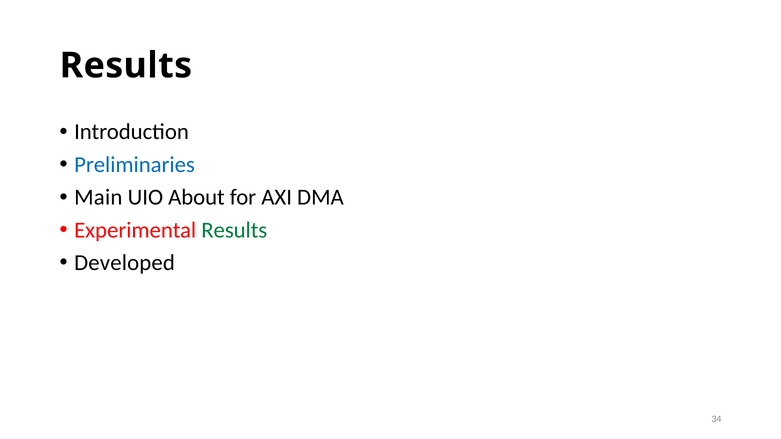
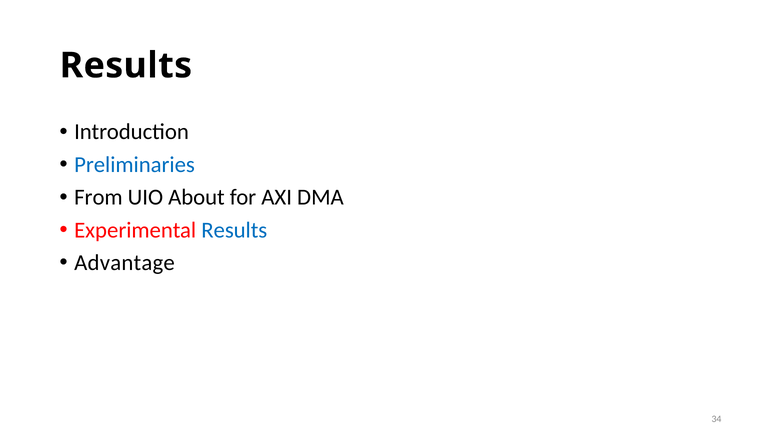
Main: Main -> From
Results at (234, 230) colour: green -> blue
Developed: Developed -> Advantage
